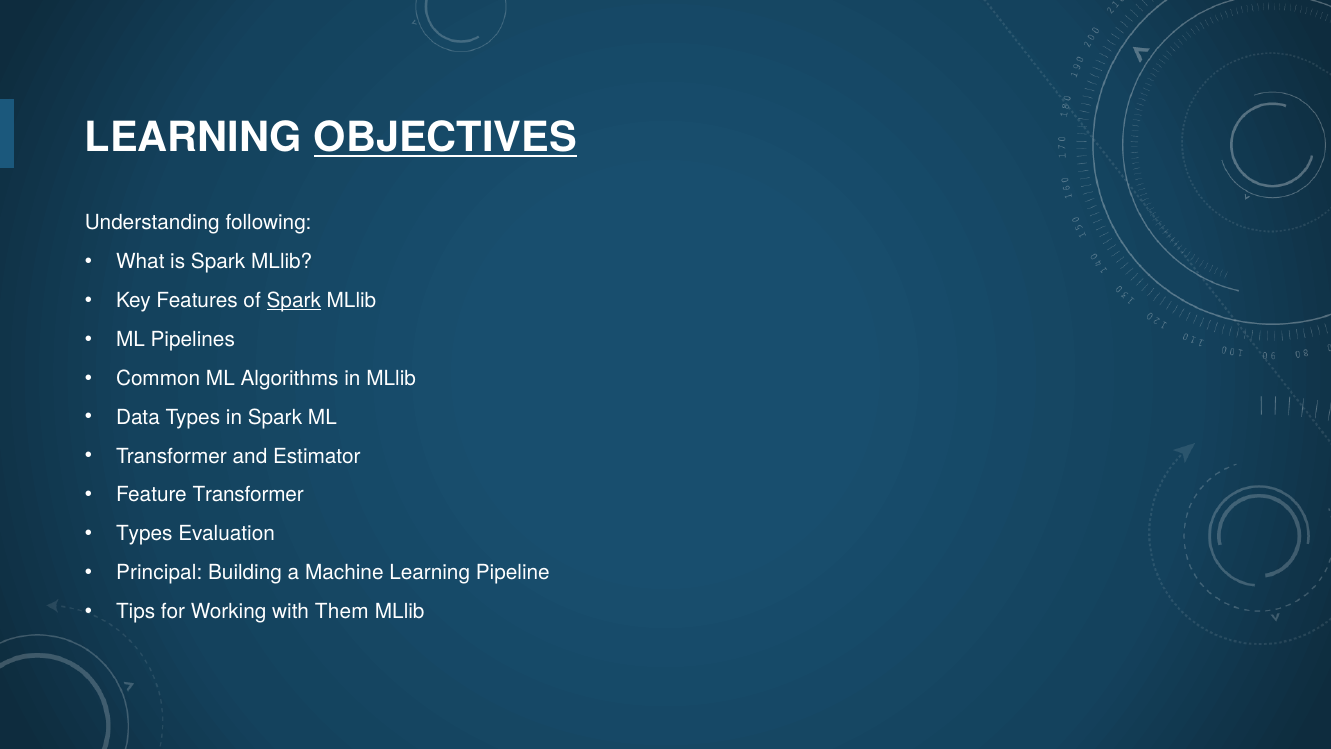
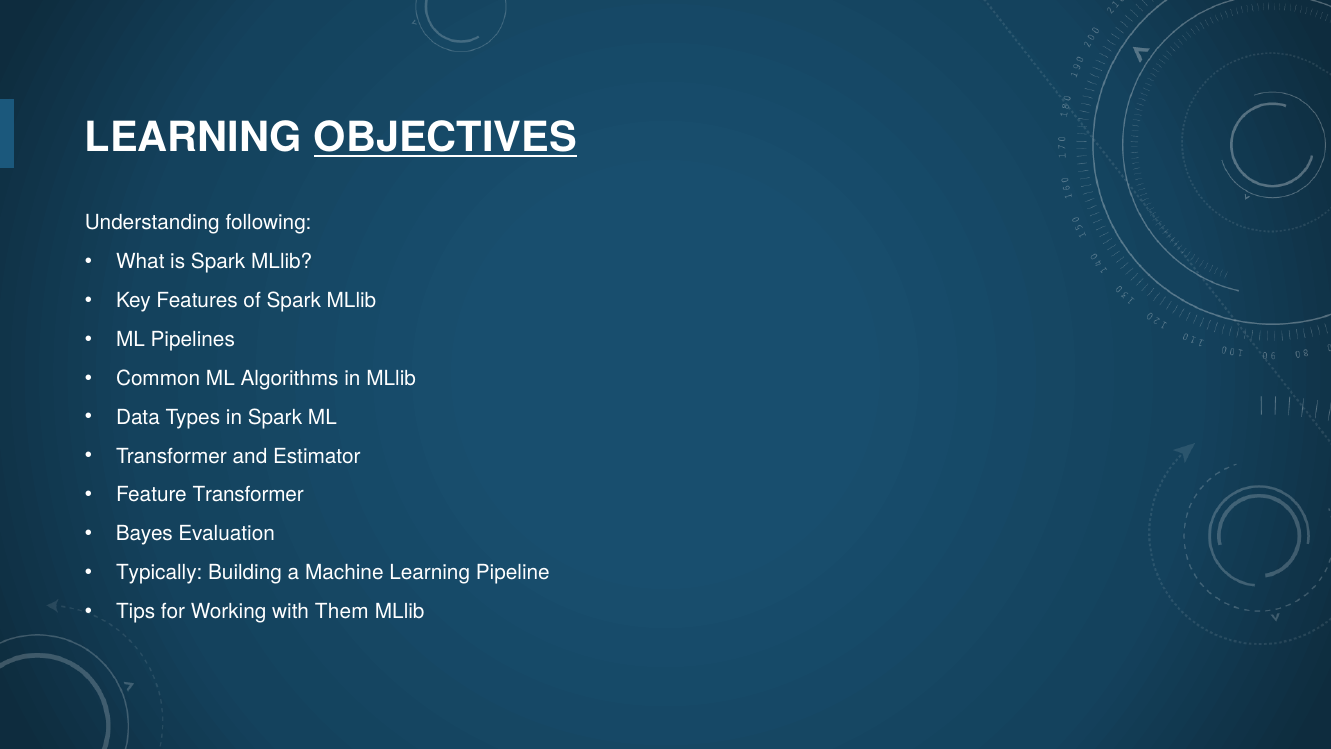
Spark at (294, 301) underline: present -> none
Types at (144, 534): Types -> Bayes
Principal: Principal -> Typically
